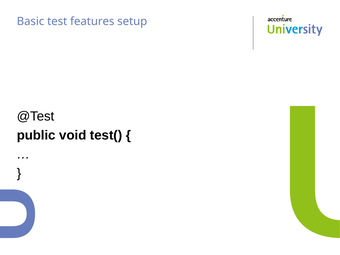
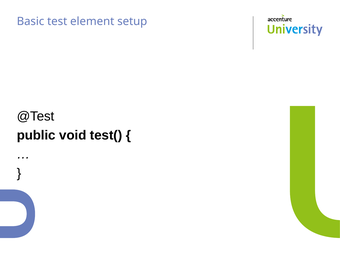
features: features -> element
